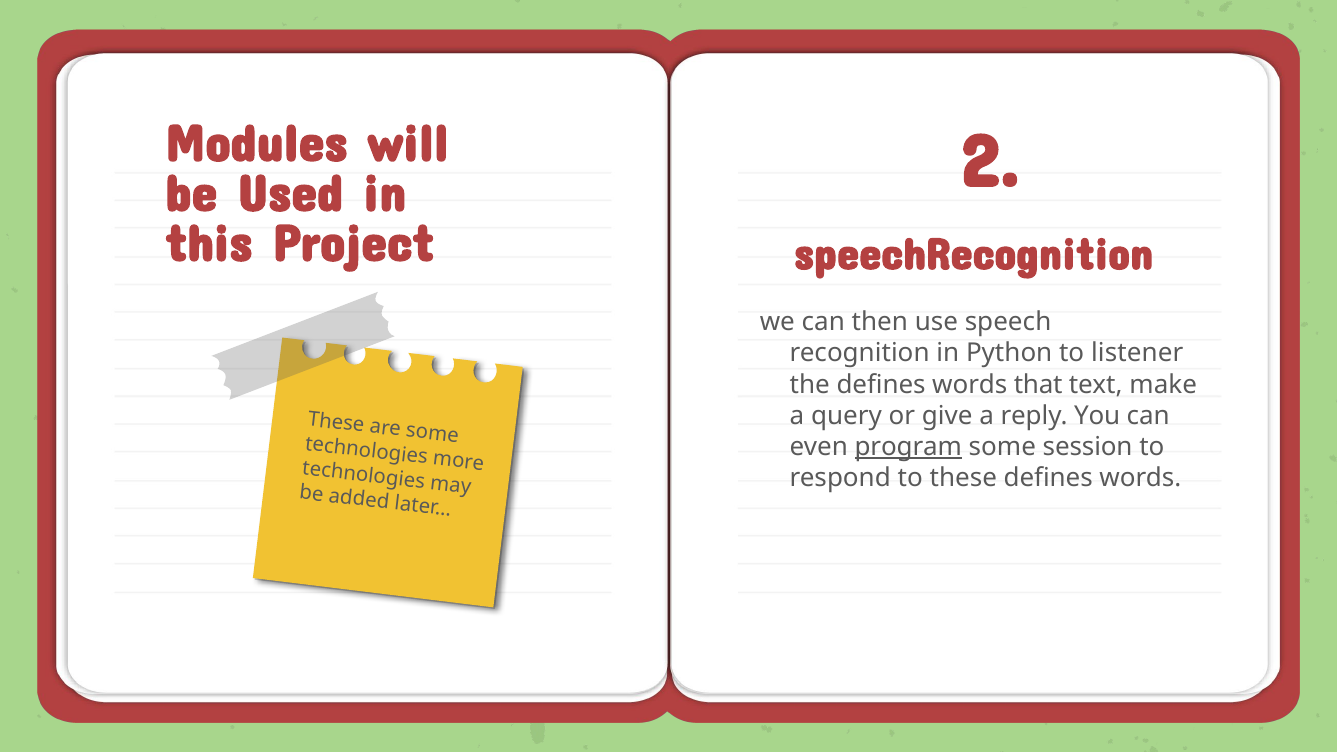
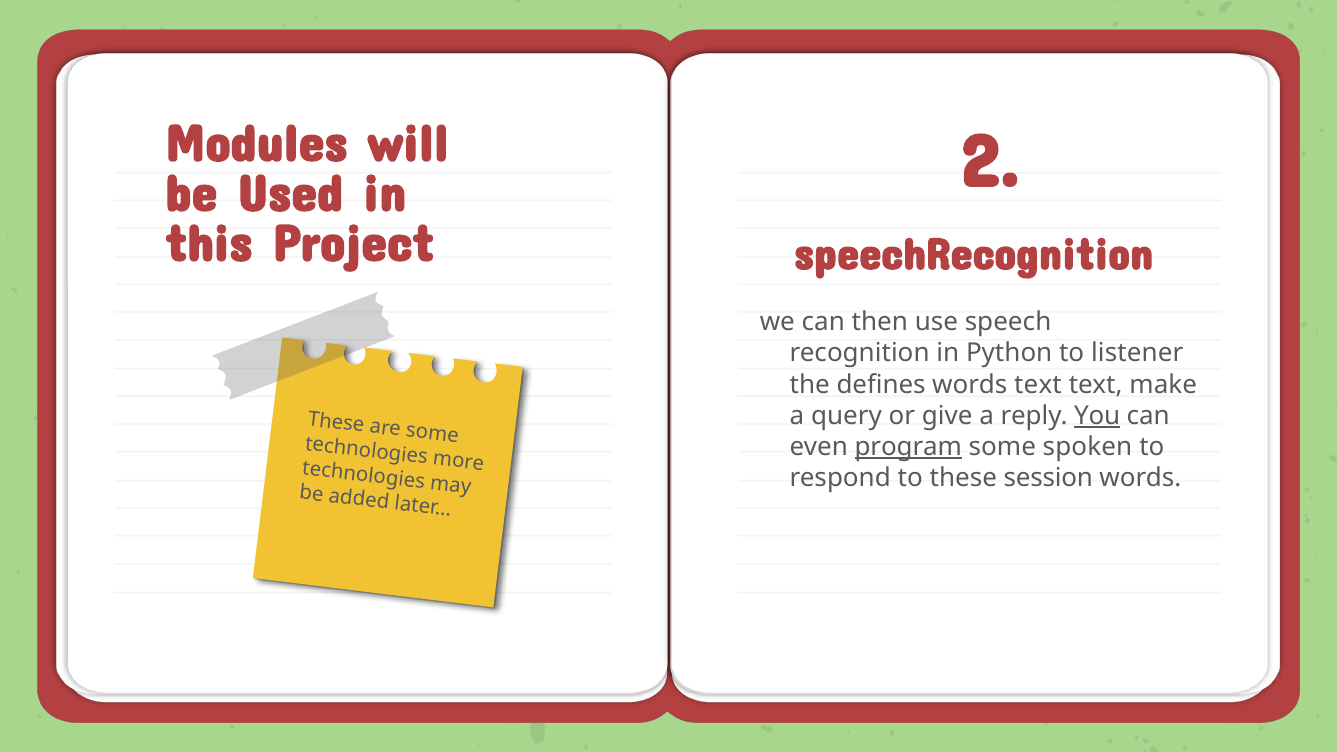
words that: that -> text
You underline: none -> present
session: session -> spoken
these defines: defines -> session
